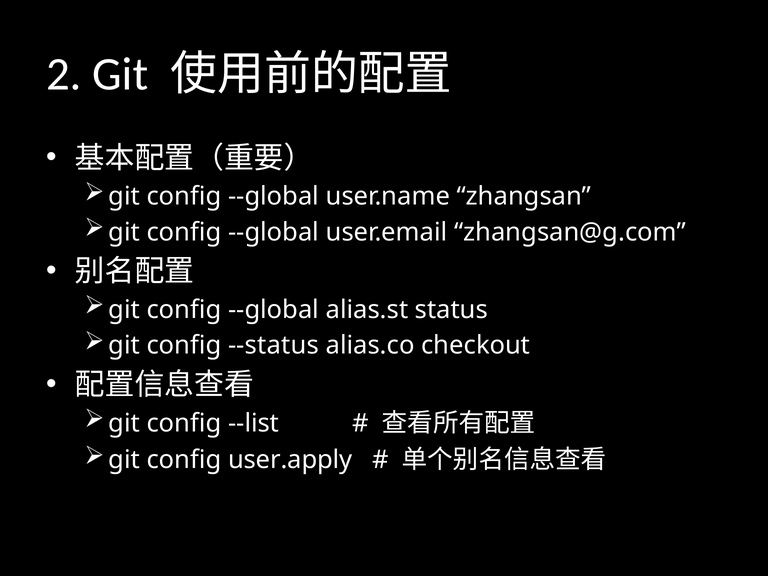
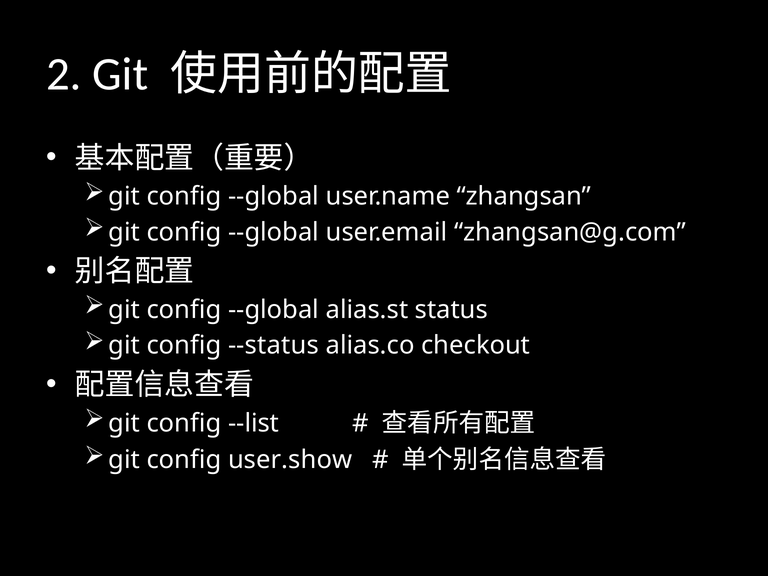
user.apply: user.apply -> user.show
